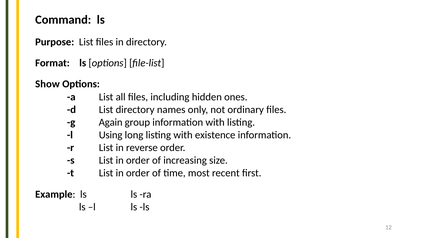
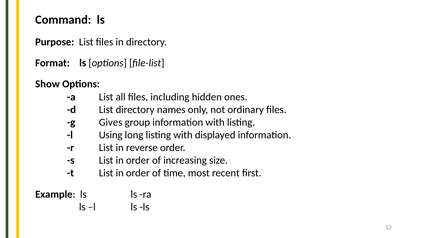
Again: Again -> Gives
existence: existence -> displayed
